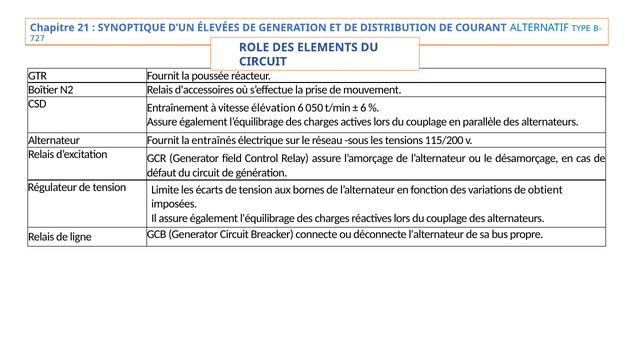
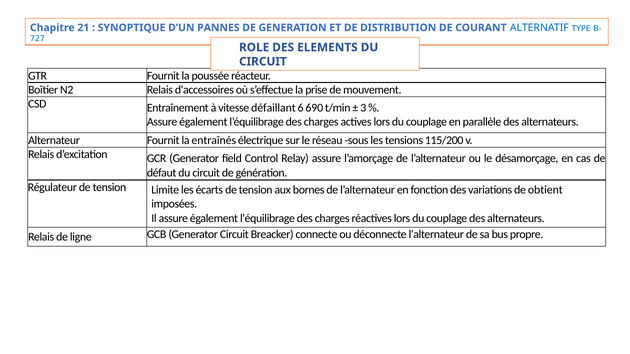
ÉLEVÉES: ÉLEVÉES -> PANNES
élévation: élévation -> défaillant
050: 050 -> 690
6 at (363, 108): 6 -> 3
